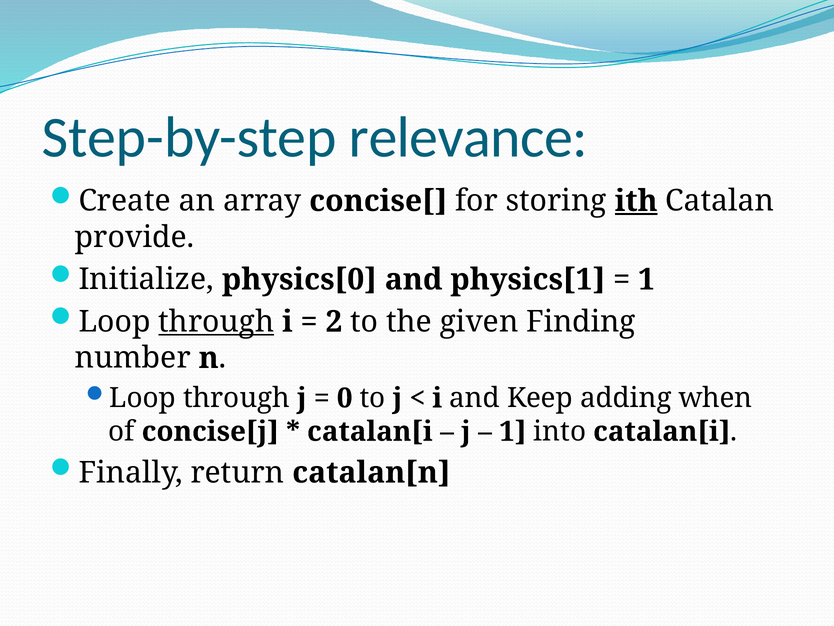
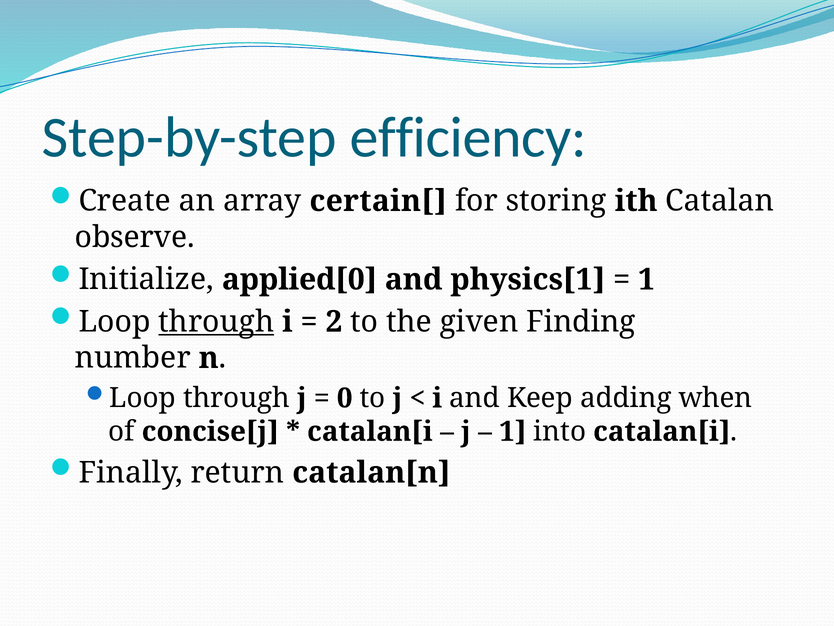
relevance: relevance -> efficiency
concise[: concise[ -> certain[
ith underline: present -> none
provide: provide -> observe
physics[0: physics[0 -> applied[0
